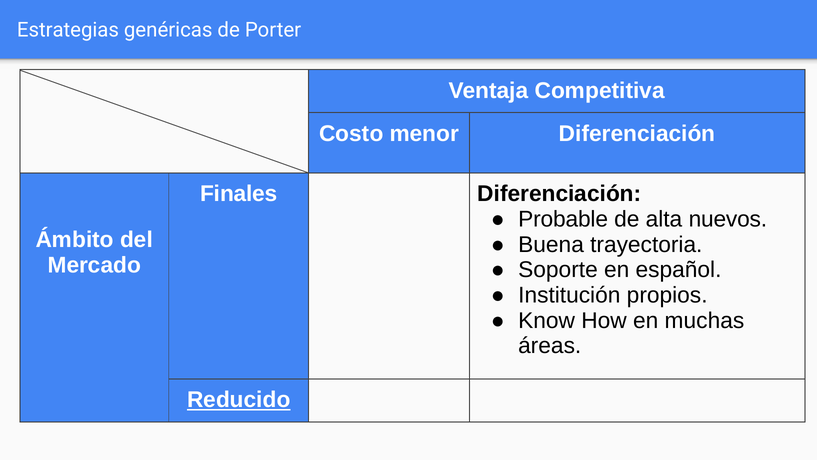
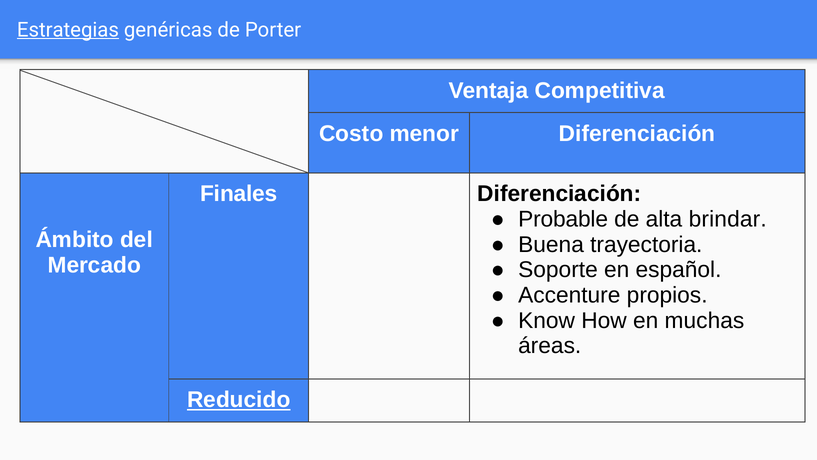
Estrategias underline: none -> present
nuevos: nuevos -> brindar
Institución: Institución -> Accenture
